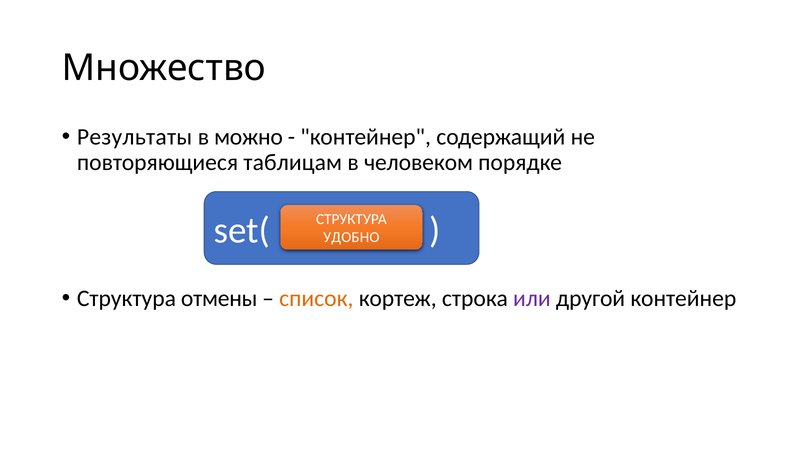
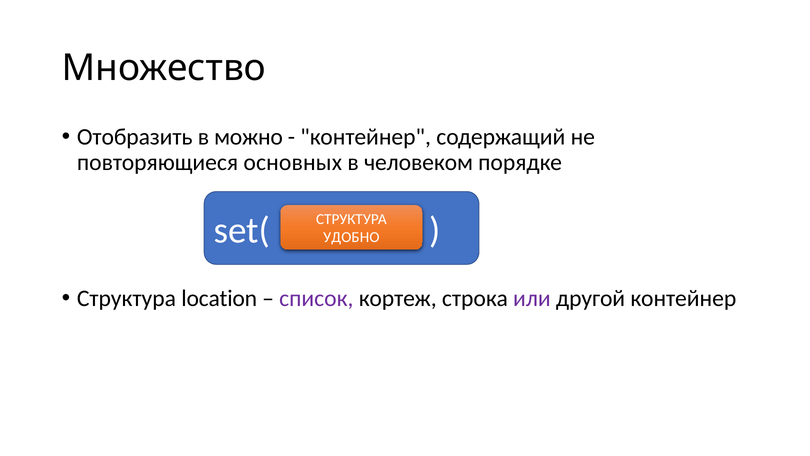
Результаты: Результаты -> Отобразить
таблицам: таблицам -> основных
отмены: отмены -> location
список colour: orange -> purple
